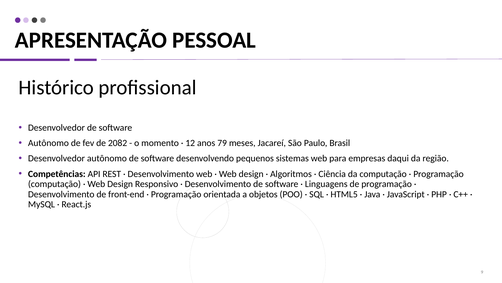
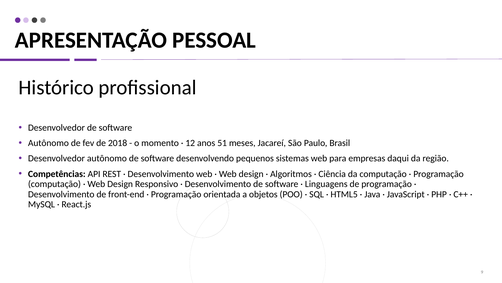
2082: 2082 -> 2018
79: 79 -> 51
